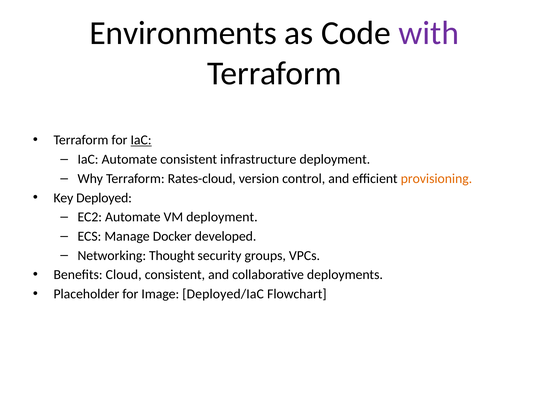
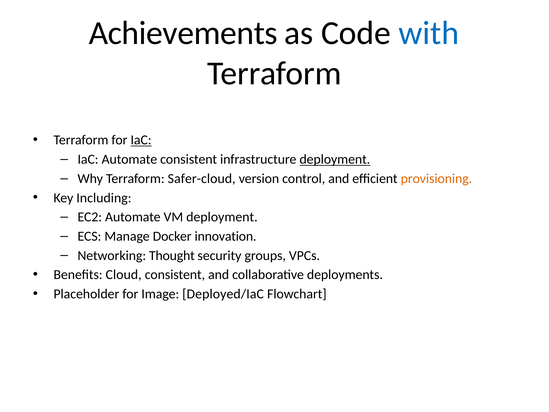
Environments: Environments -> Achievements
with colour: purple -> blue
deployment at (335, 159) underline: none -> present
Rates-cloud: Rates-cloud -> Safer-cloud
Deployed: Deployed -> Including
developed: developed -> innovation
